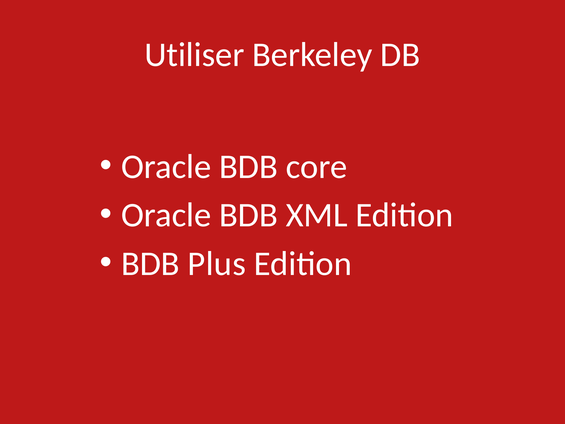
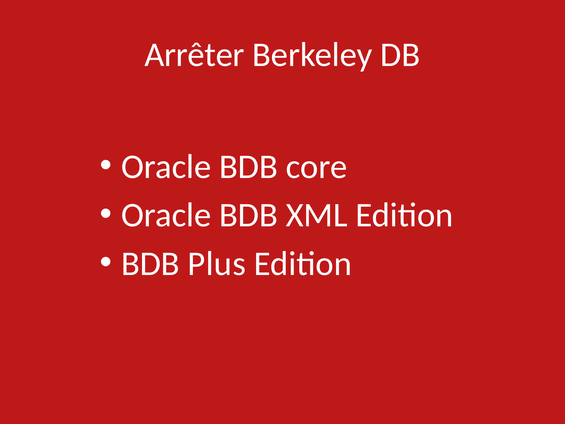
Utiliser: Utiliser -> Arrêter
